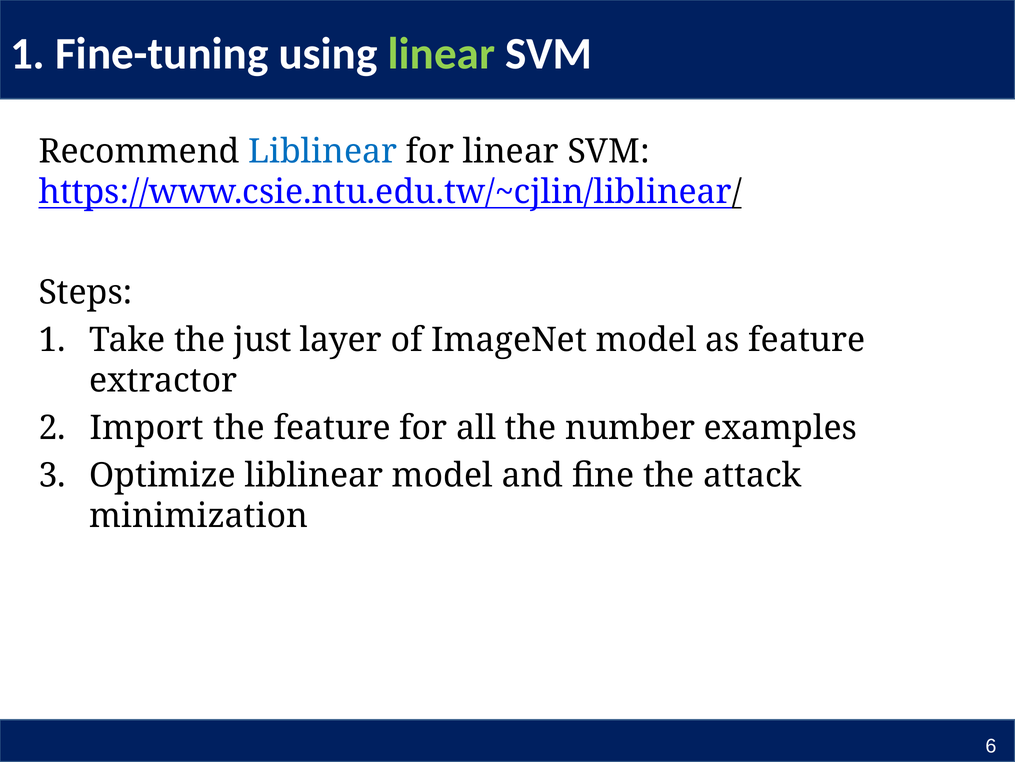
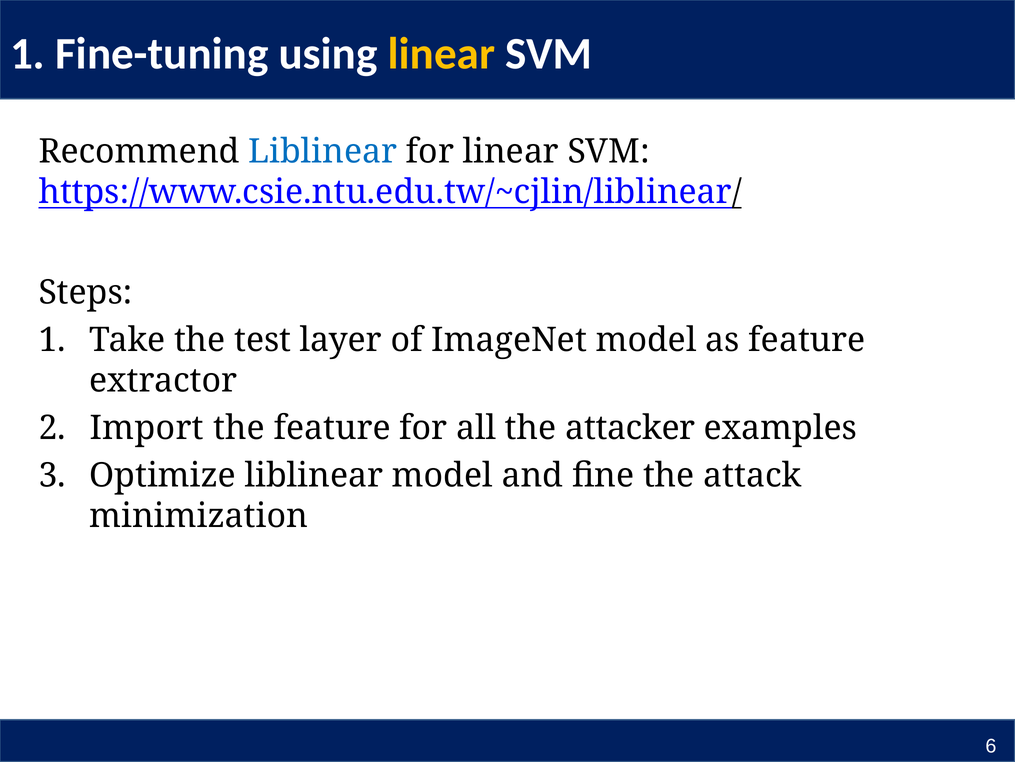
linear at (441, 54) colour: light green -> yellow
just: just -> test
number: number -> attacker
